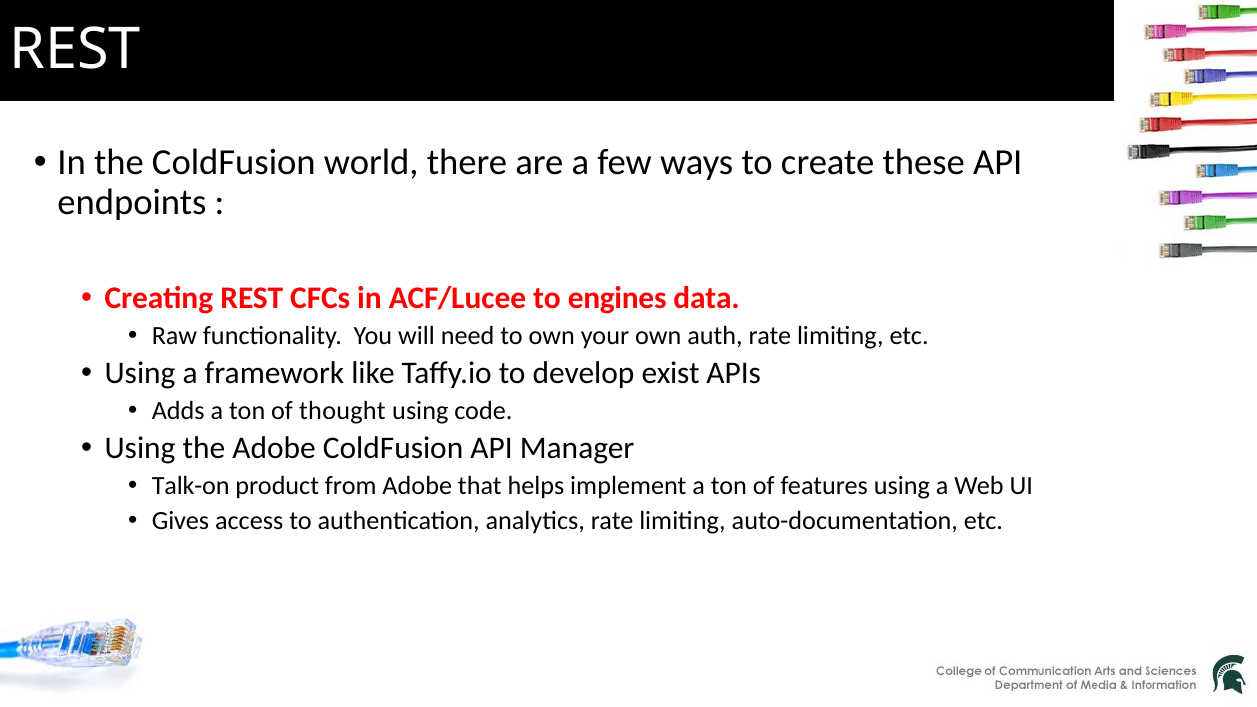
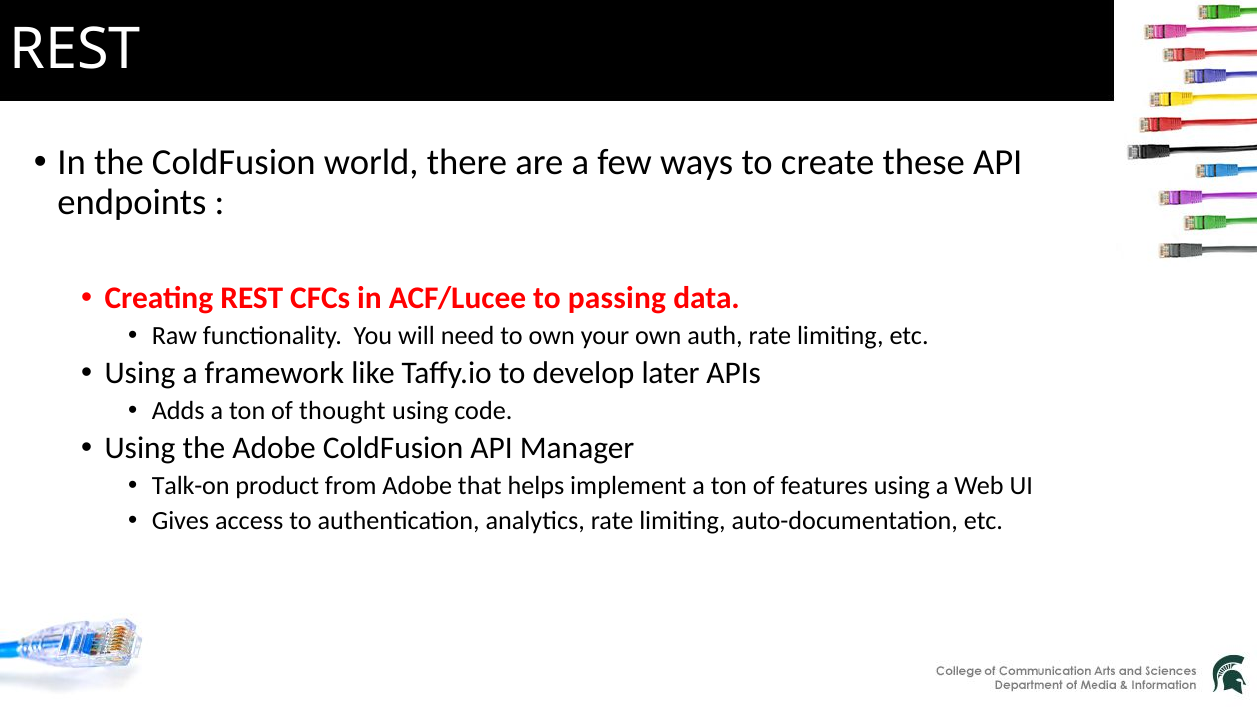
engines: engines -> passing
exist: exist -> later
